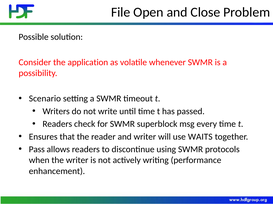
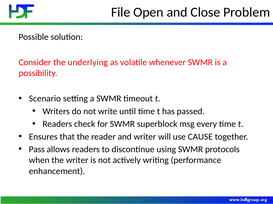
application: application -> underlying
WAITS: WAITS -> CAUSE
